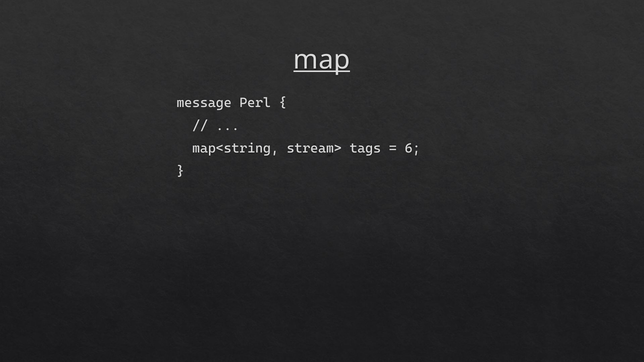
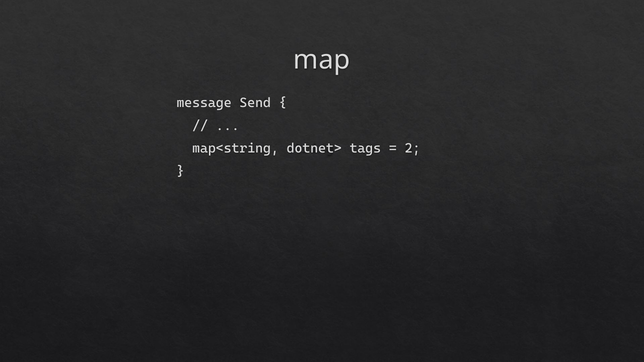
map underline: present -> none
Perl: Perl -> Send
stream>: stream> -> dotnet>
6: 6 -> 2
